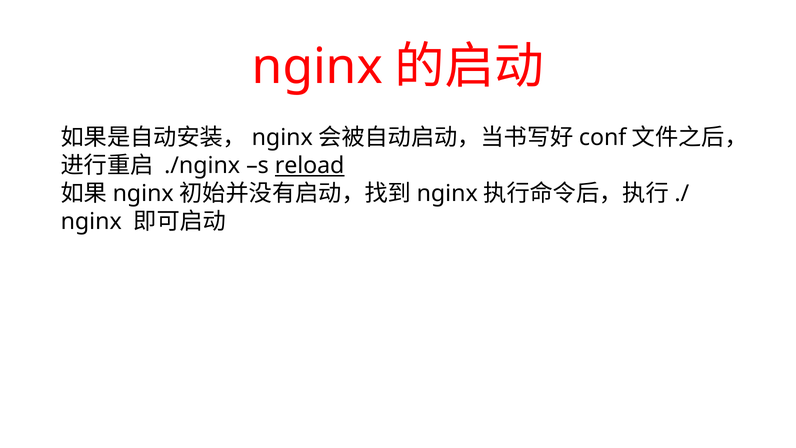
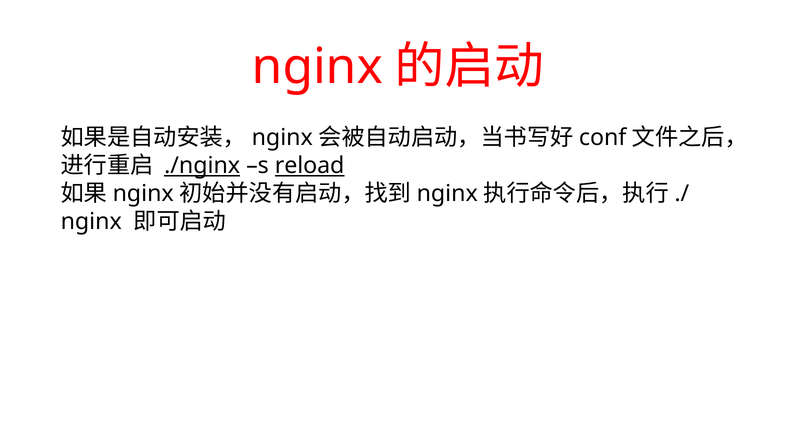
./nginx underline: none -> present
